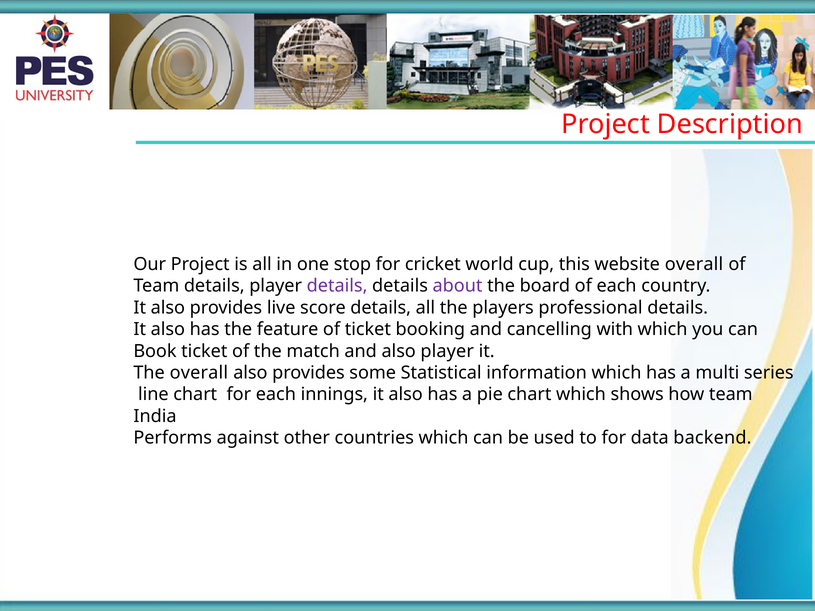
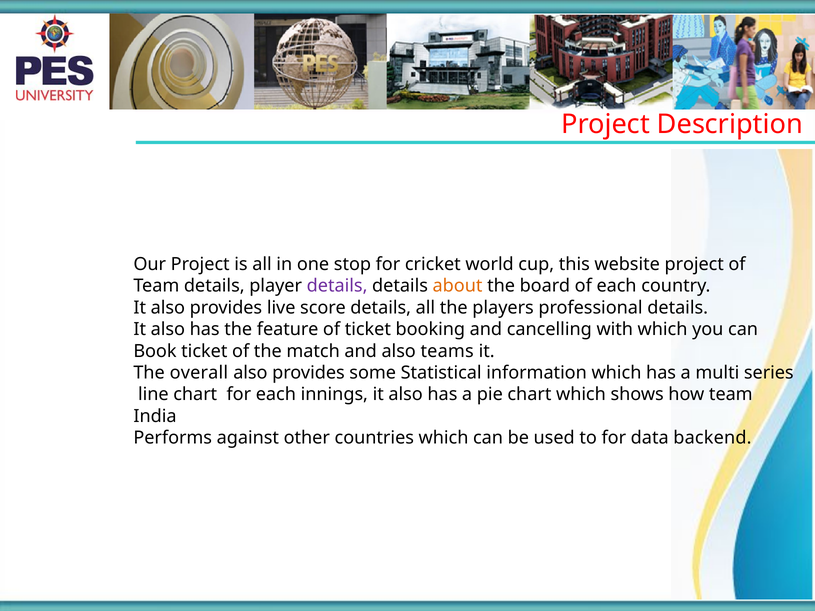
website overall: overall -> project
about colour: purple -> orange
also player: player -> teams
